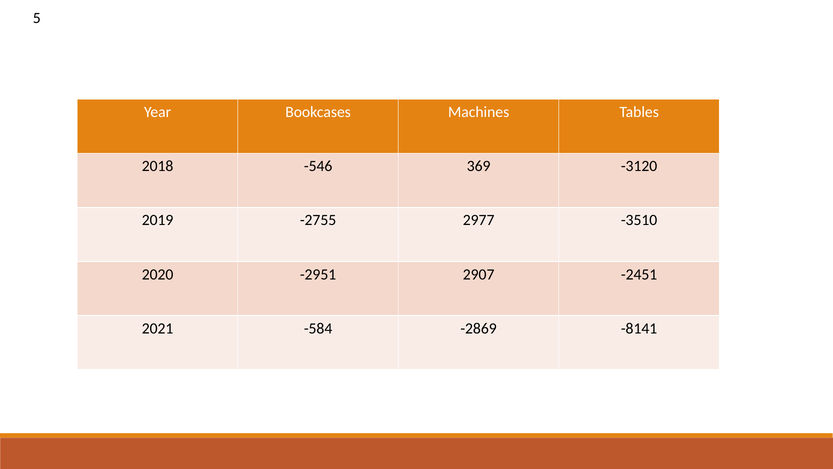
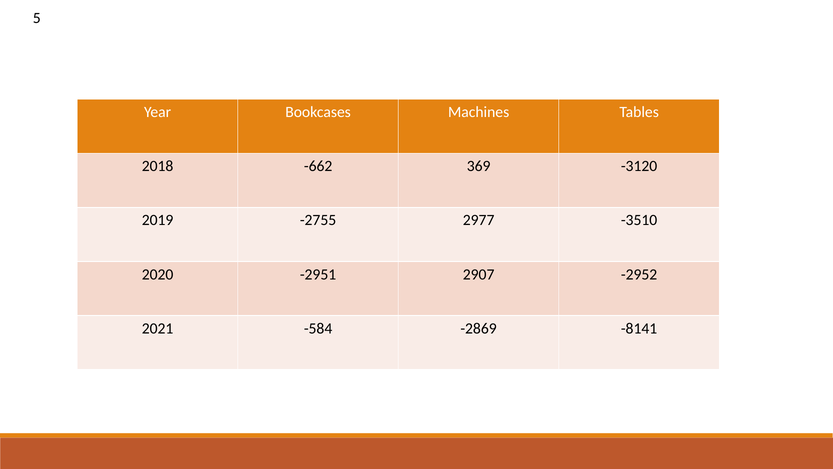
-546: -546 -> -662
-2451: -2451 -> -2952
